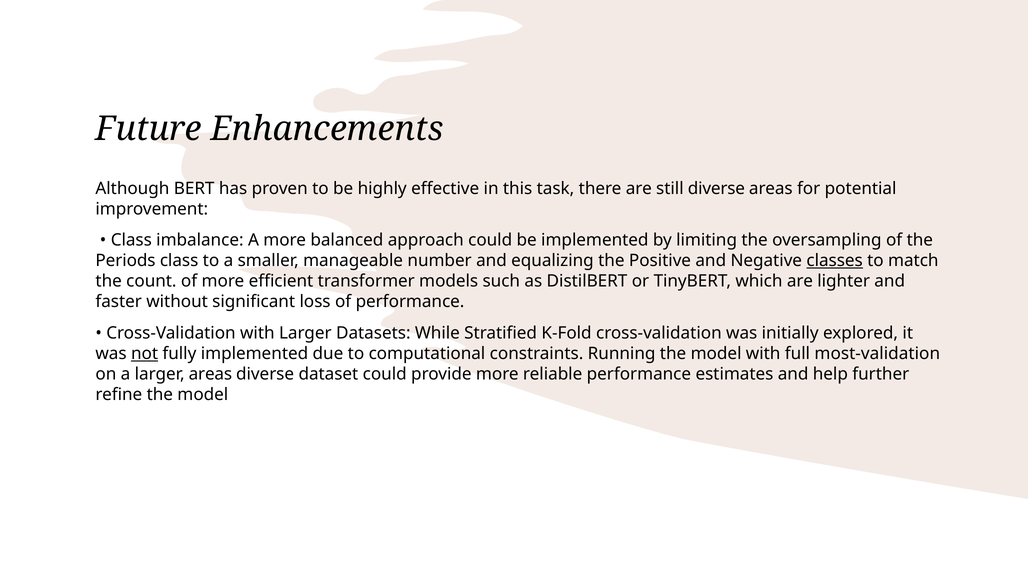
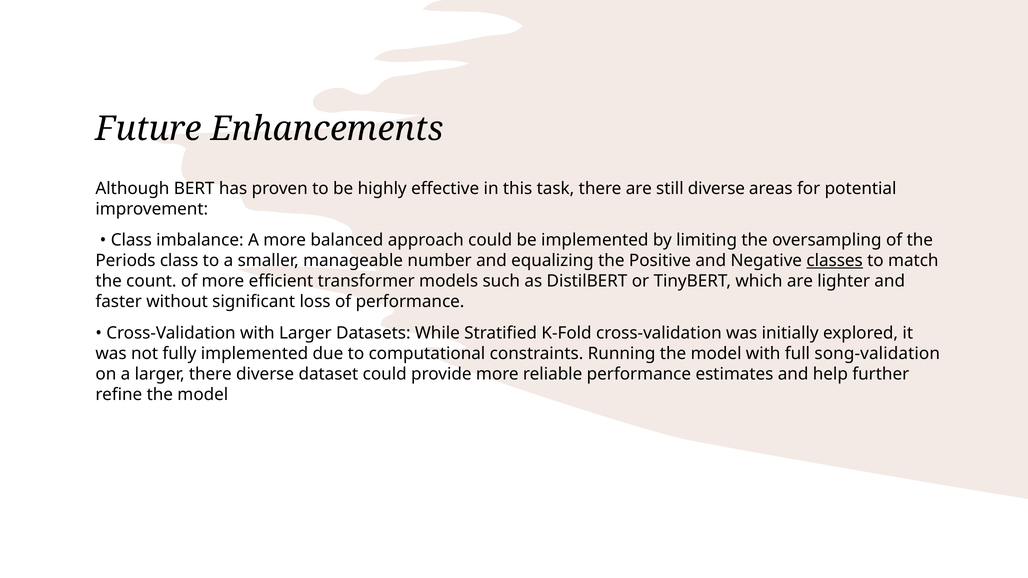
not underline: present -> none
most-validation: most-validation -> song-validation
larger areas: areas -> there
